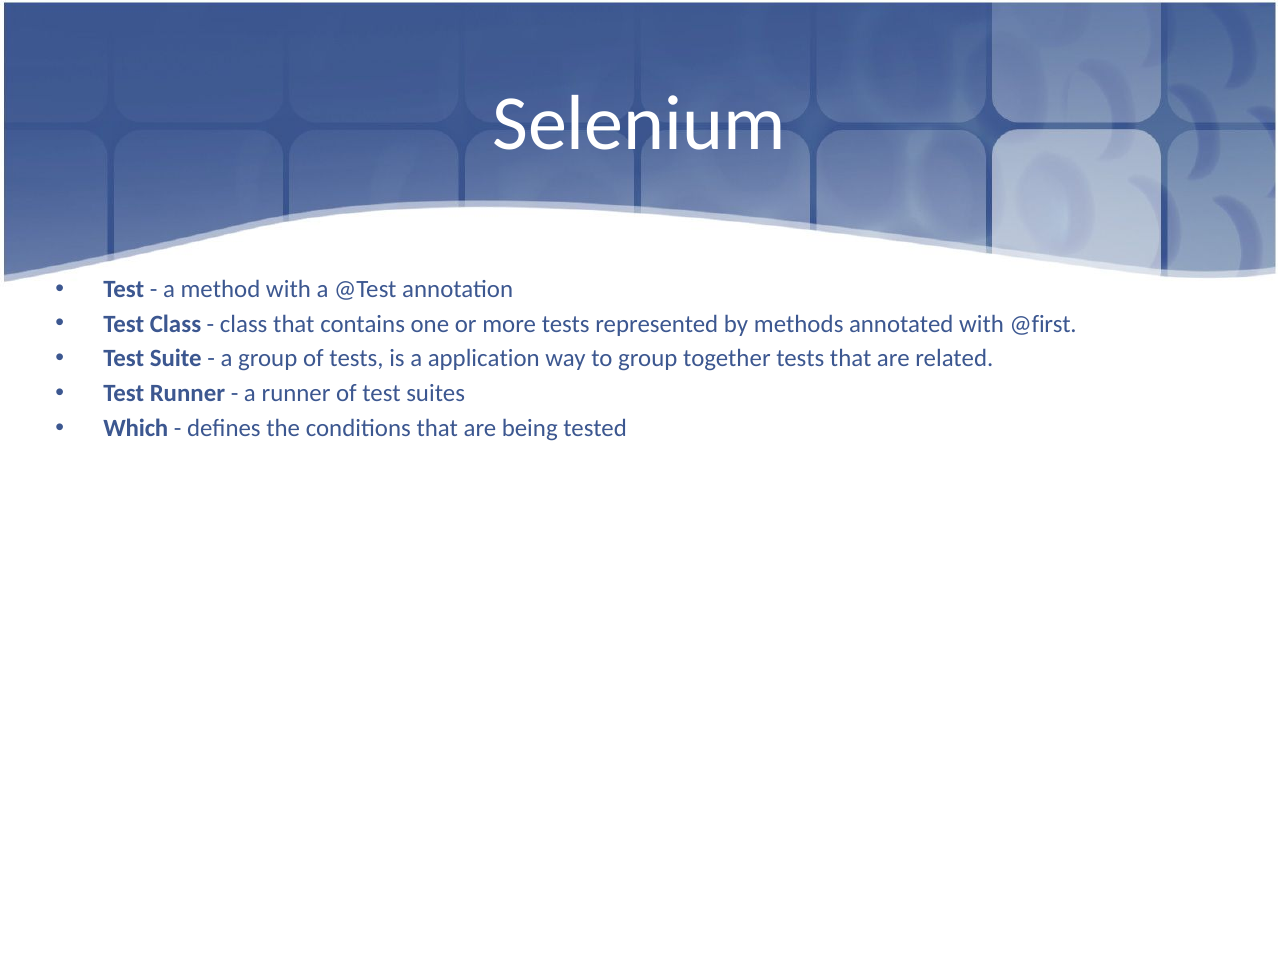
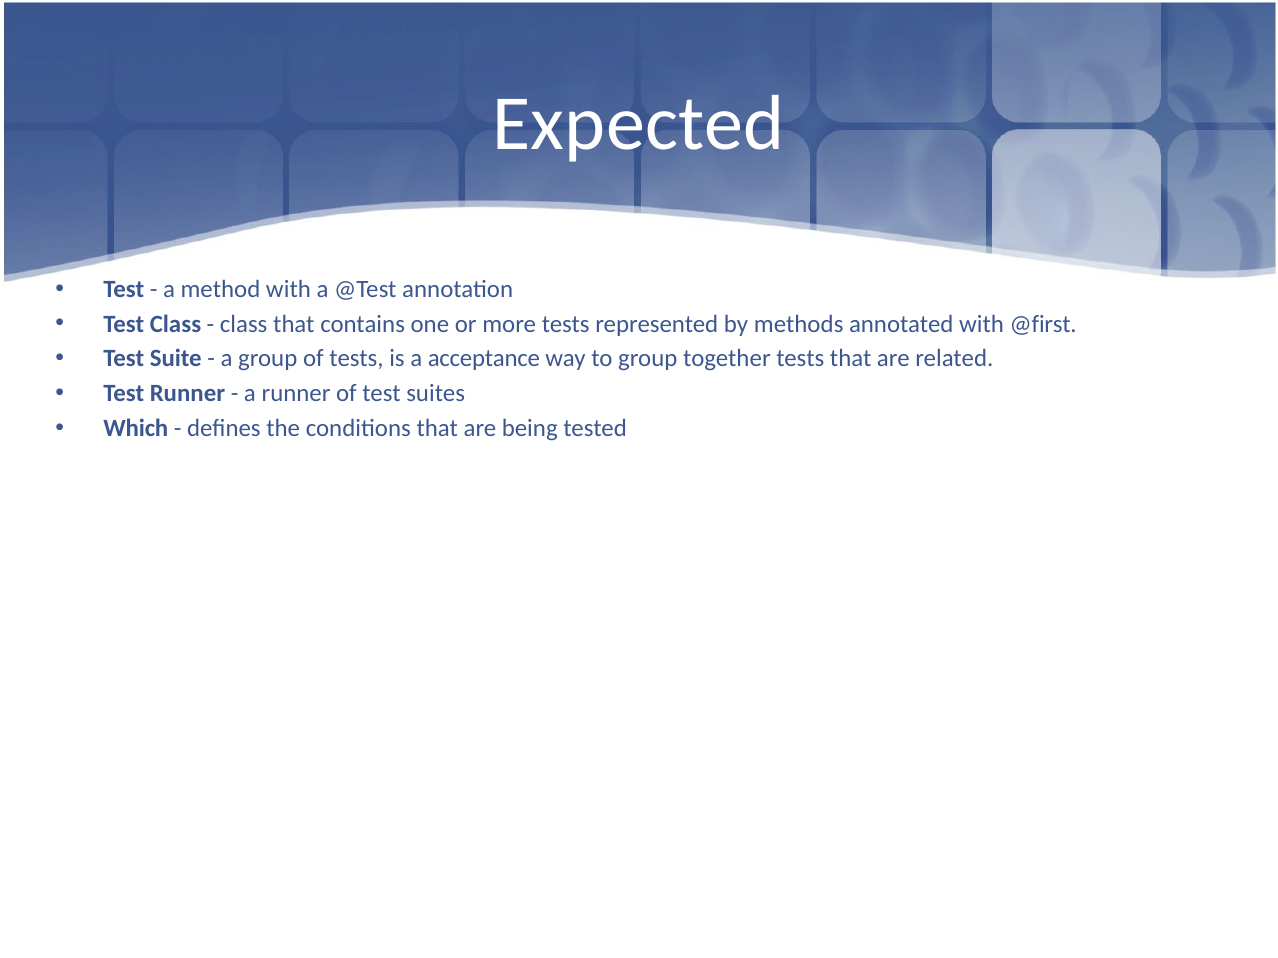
Selenium: Selenium -> Expected
application: application -> acceptance
